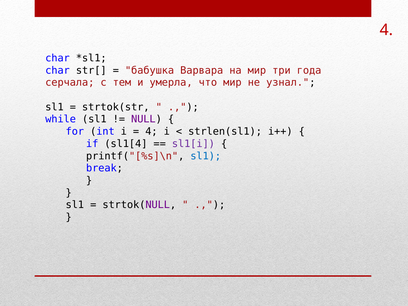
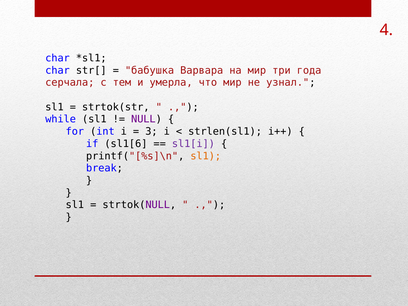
4 at (151, 132): 4 -> 3
sl1[4: sl1[4 -> sl1[6
sl1 at (206, 156) colour: blue -> orange
